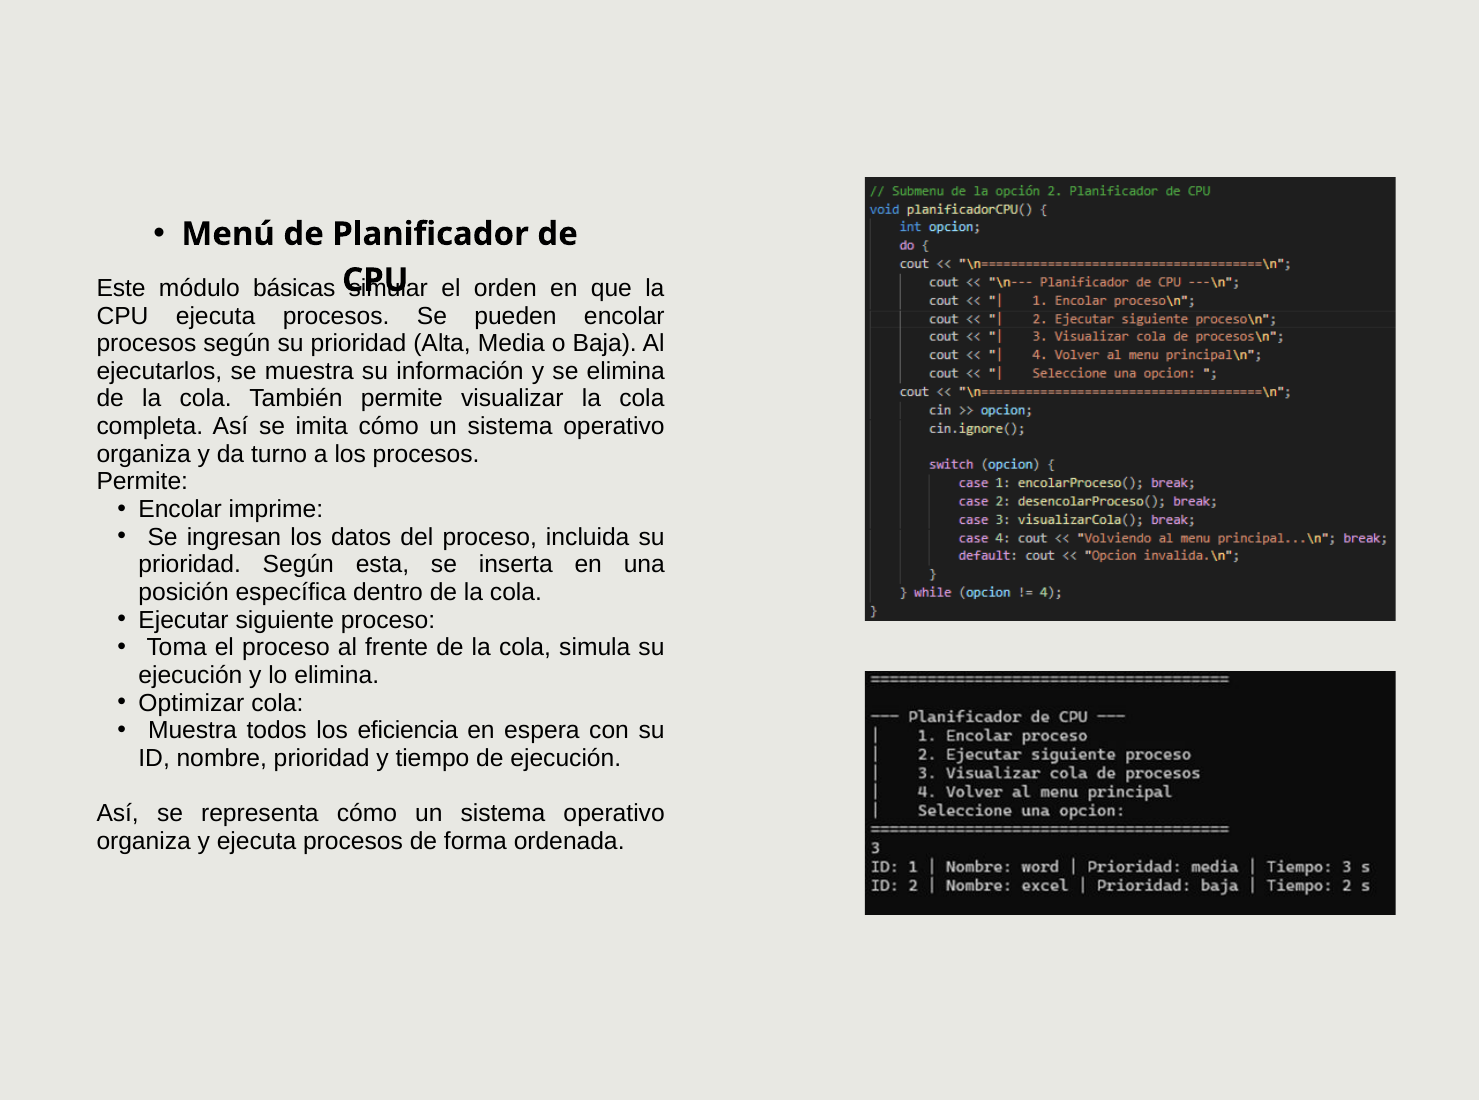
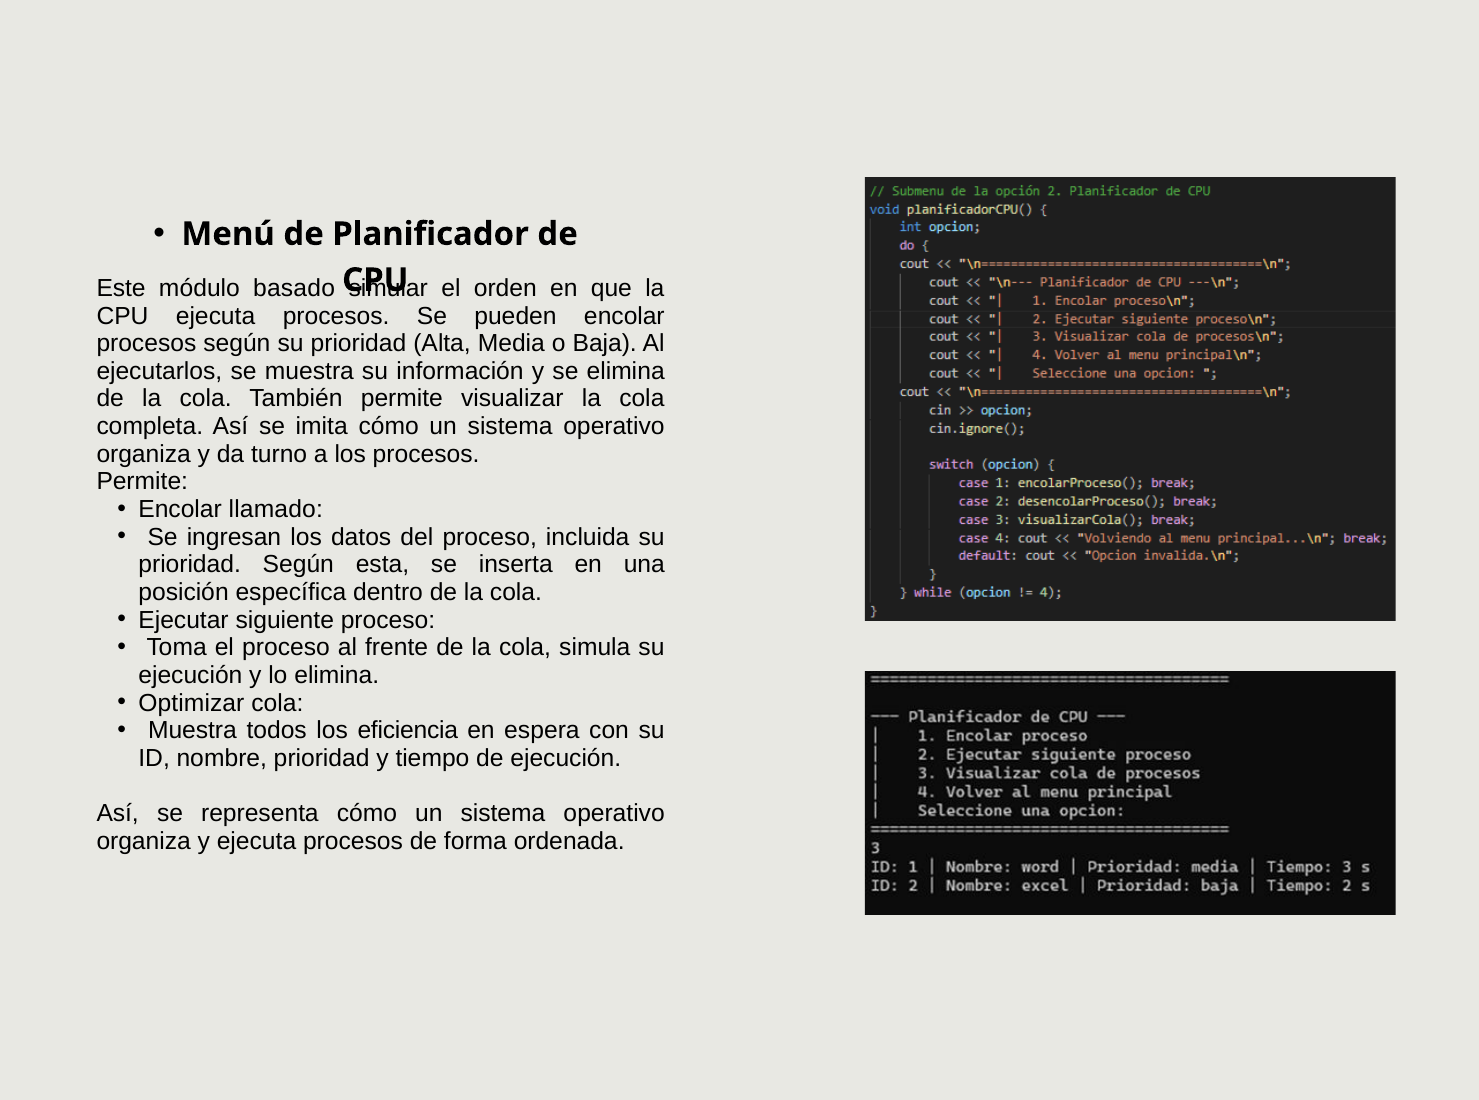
básicas: básicas -> basado
imprime: imprime -> llamado
